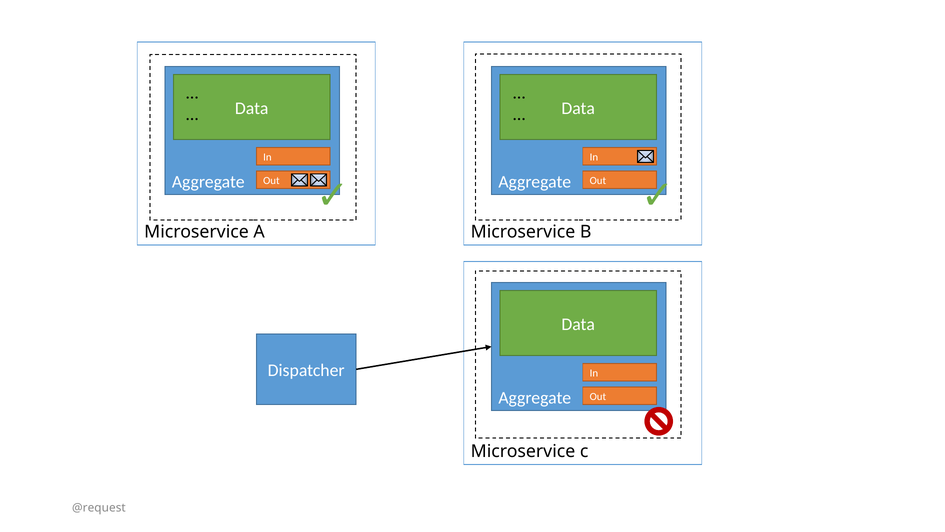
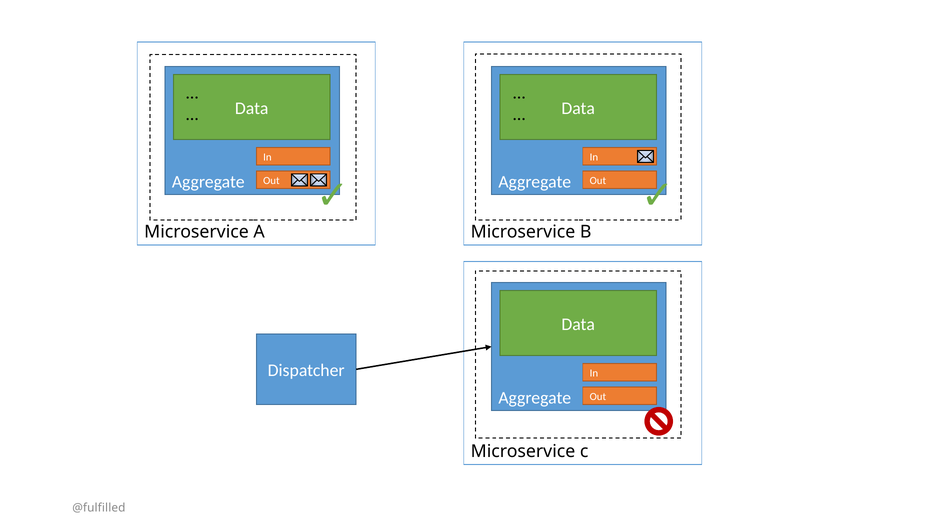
@request: @request -> @fulfilled
